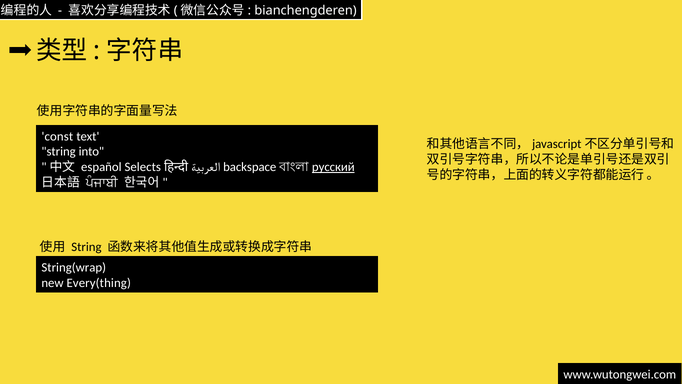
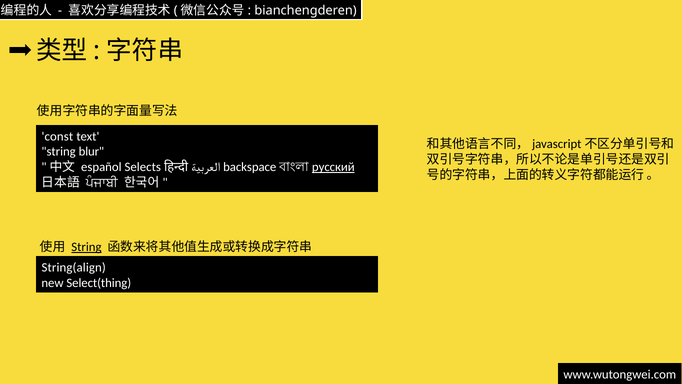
into: into -> blur
String at (86, 247) underline: none -> present
String(wrap: String(wrap -> String(align
Every(thing: Every(thing -> Select(thing
